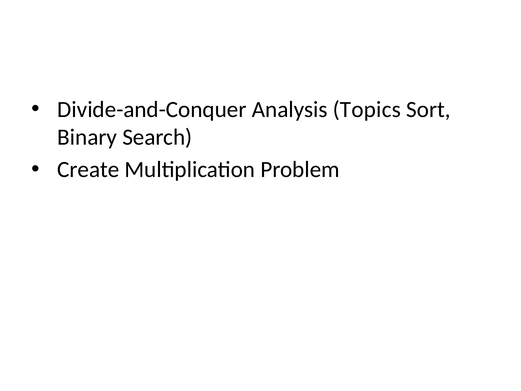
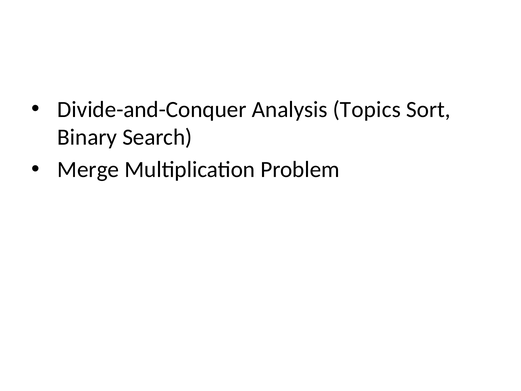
Create: Create -> Merge
